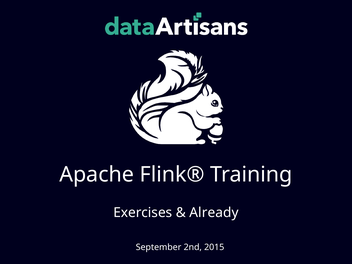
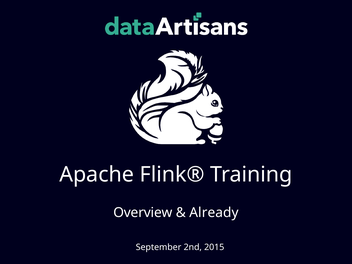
Exercises: Exercises -> Overview
